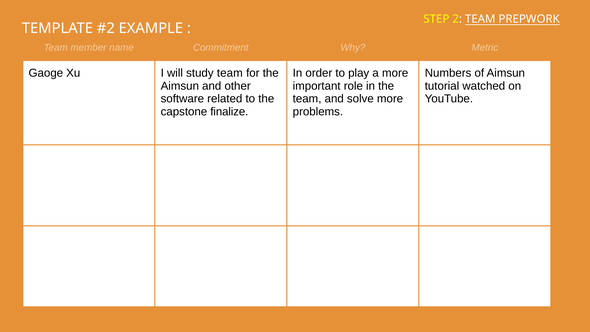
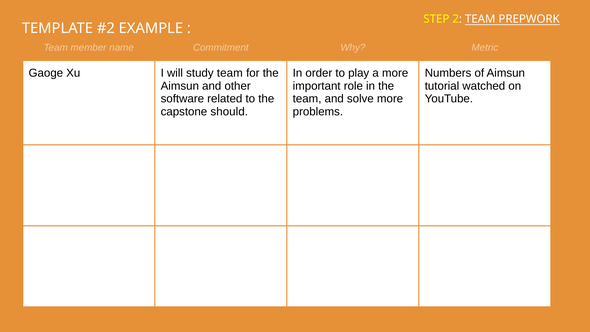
finalize: finalize -> should
